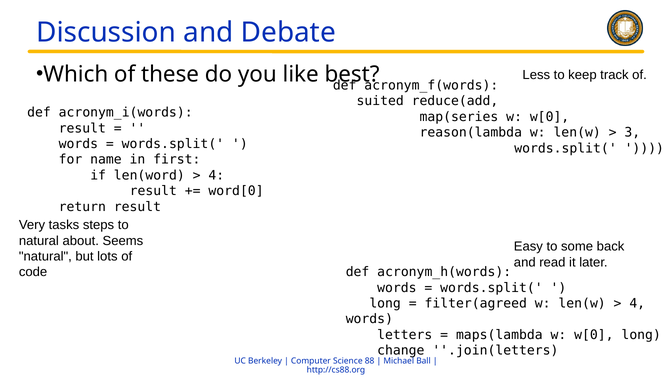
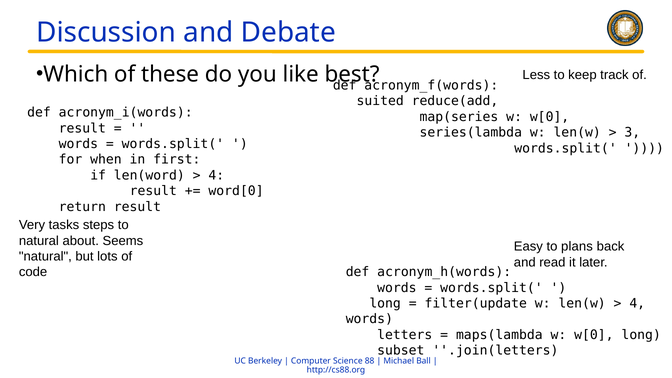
reason(lambda: reason(lambda -> series(lambda
name: name -> when
some: some -> plans
filter(agreed: filter(agreed -> filter(update
change: change -> subset
